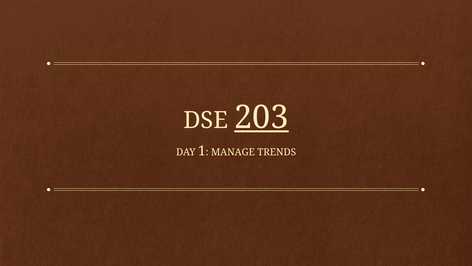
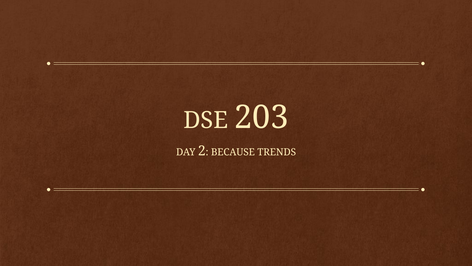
203 underline: present -> none
1: 1 -> 2
MANAGE: MANAGE -> BECAUSE
